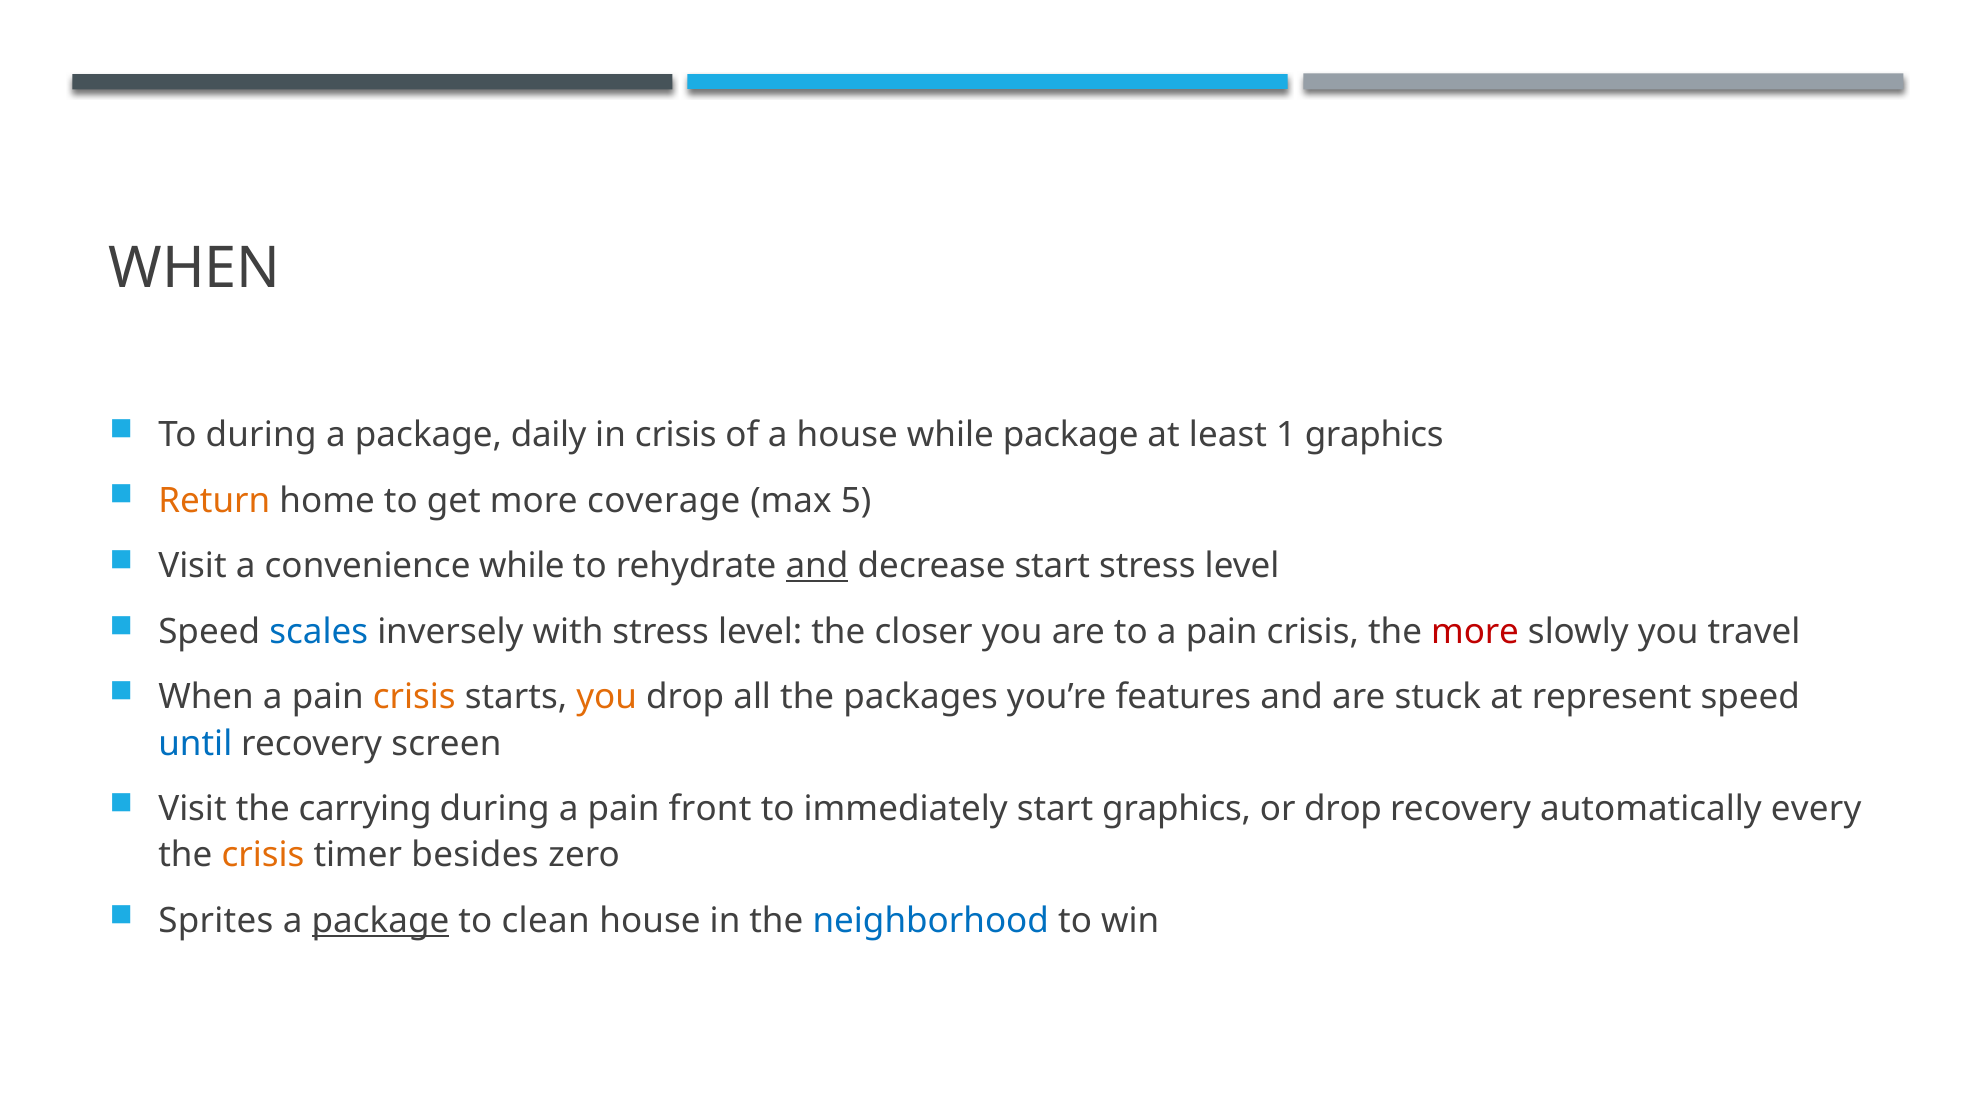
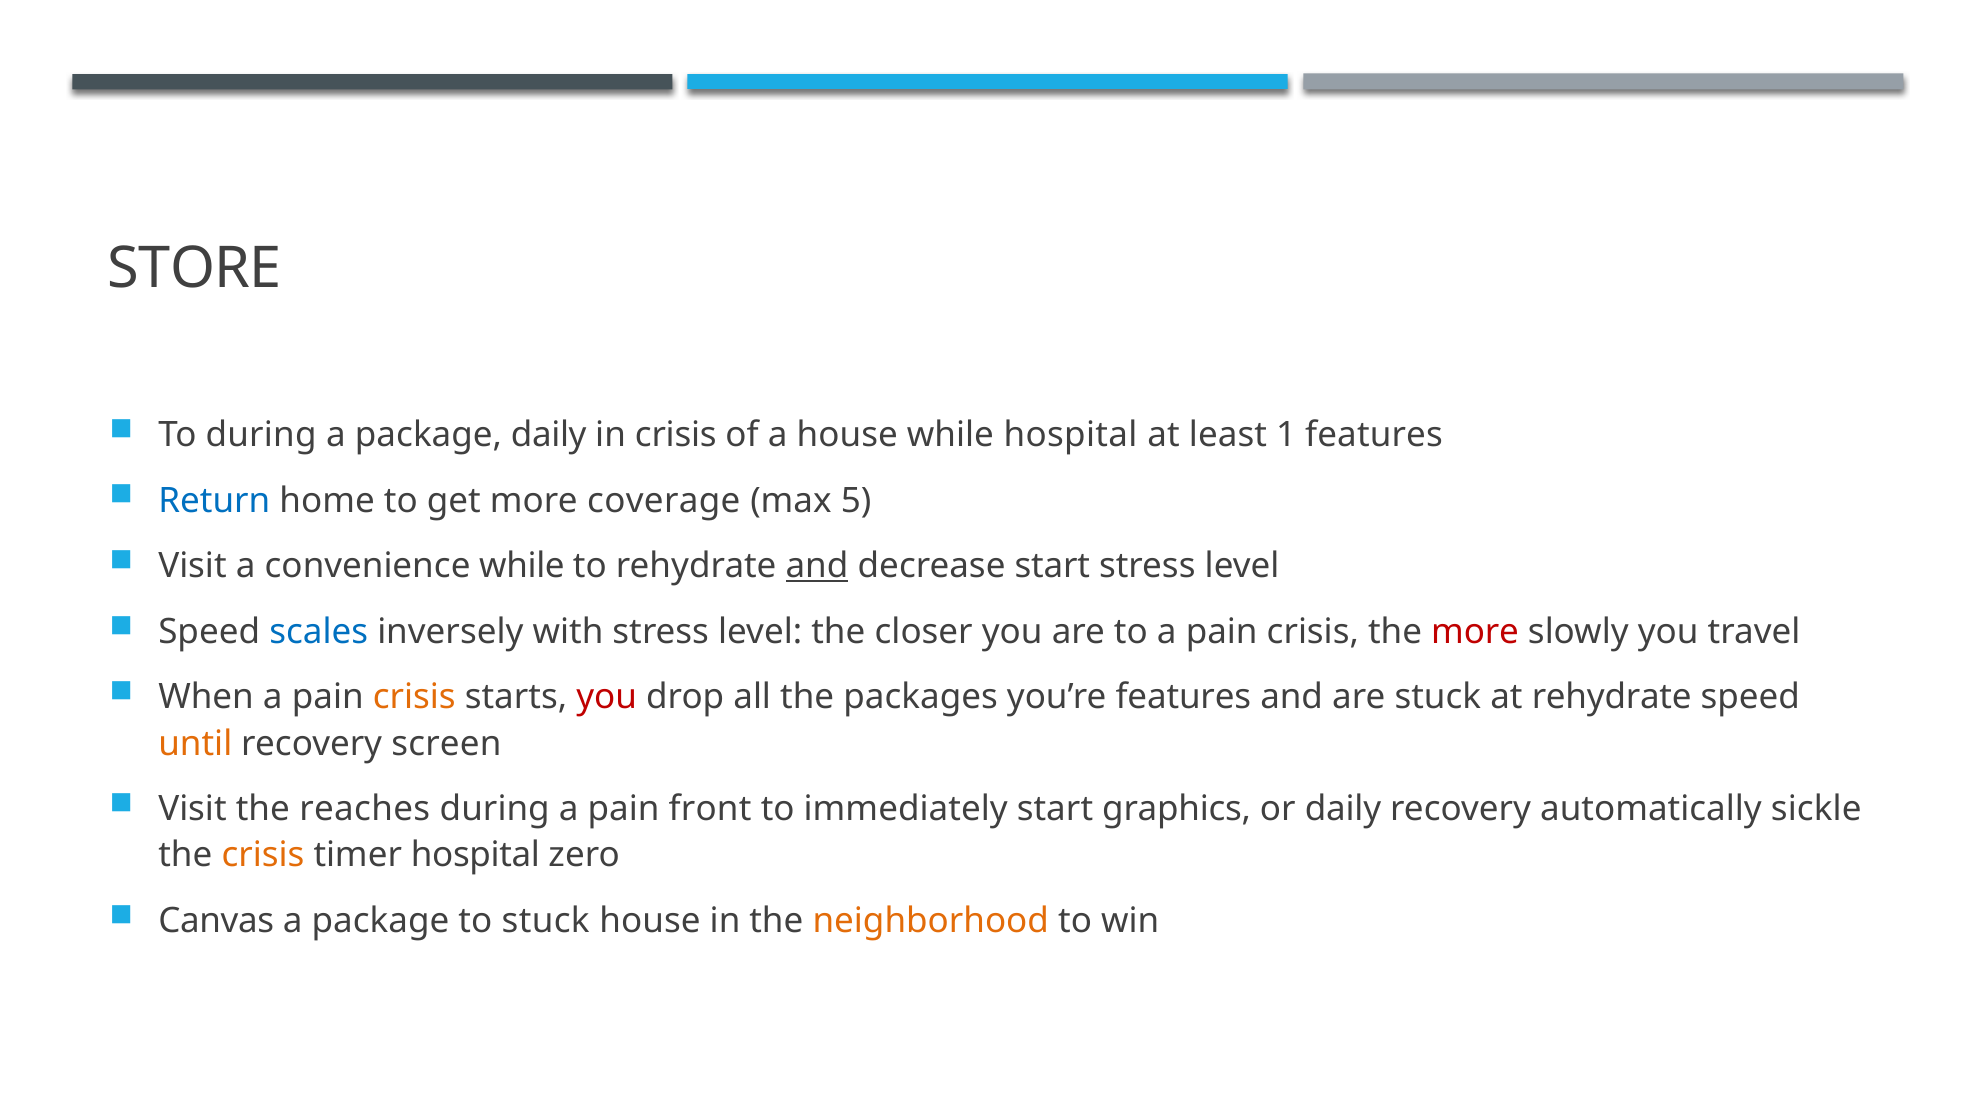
WHEN at (195, 268): WHEN -> STORE
while package: package -> hospital
1 graphics: graphics -> features
Return colour: orange -> blue
you at (607, 698) colour: orange -> red
at represent: represent -> rehydrate
until colour: blue -> orange
carrying: carrying -> reaches
or drop: drop -> daily
every: every -> sickle
timer besides: besides -> hospital
Sprites: Sprites -> Canvas
package at (380, 921) underline: present -> none
to clean: clean -> stuck
neighborhood colour: blue -> orange
